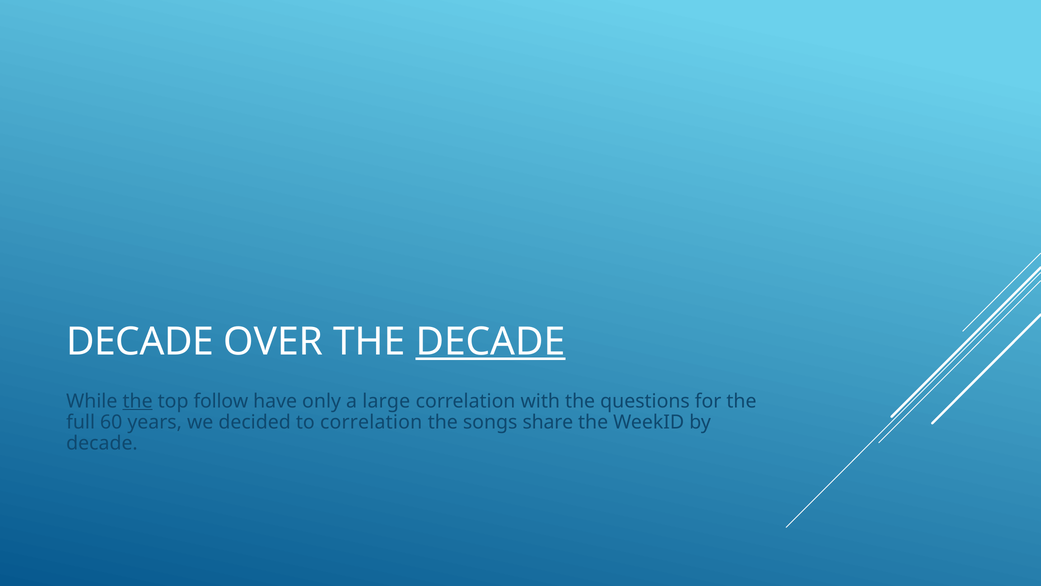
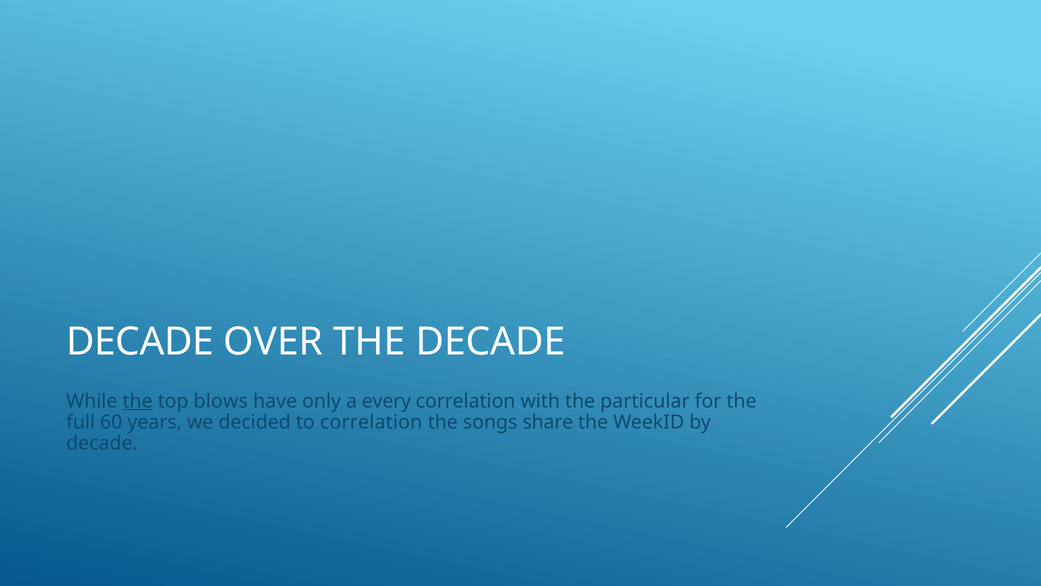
DECADE at (491, 342) underline: present -> none
follow: follow -> blows
large: large -> every
questions: questions -> particular
